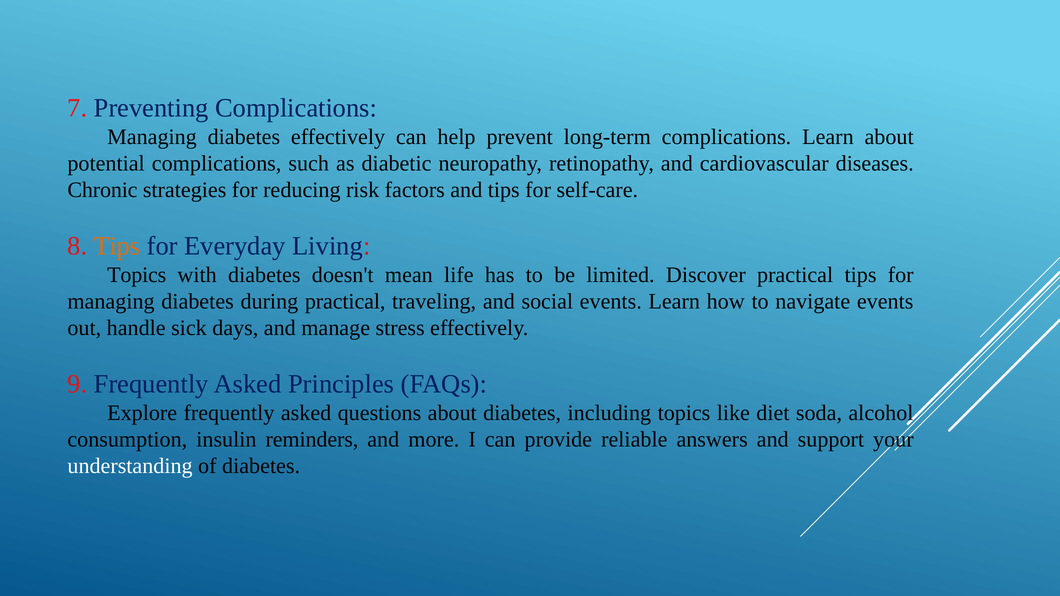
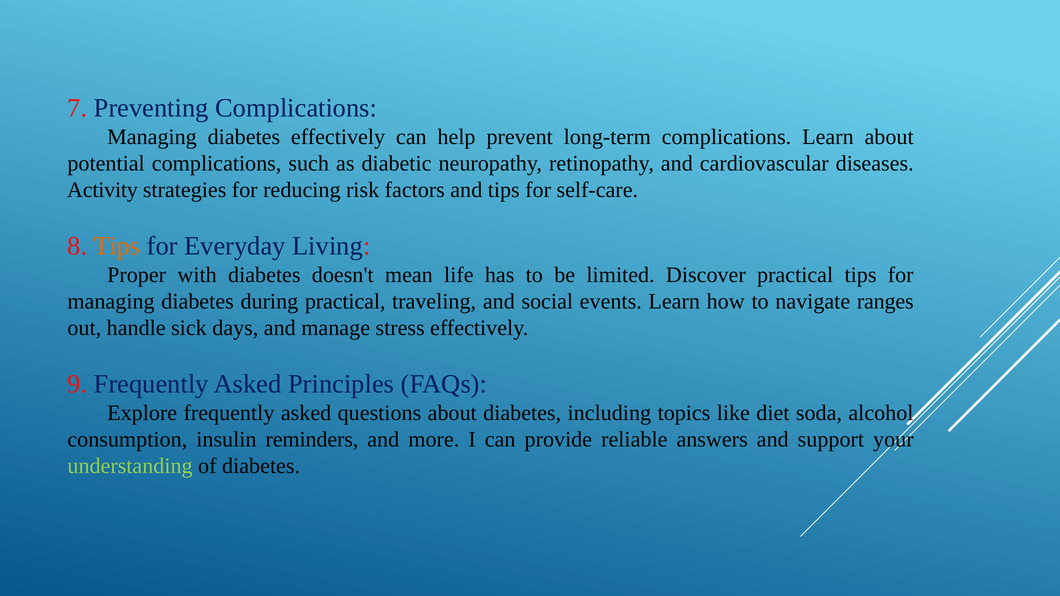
Chronic: Chronic -> Activity
Topics at (137, 275): Topics -> Proper
navigate events: events -> ranges
understanding colour: white -> light green
